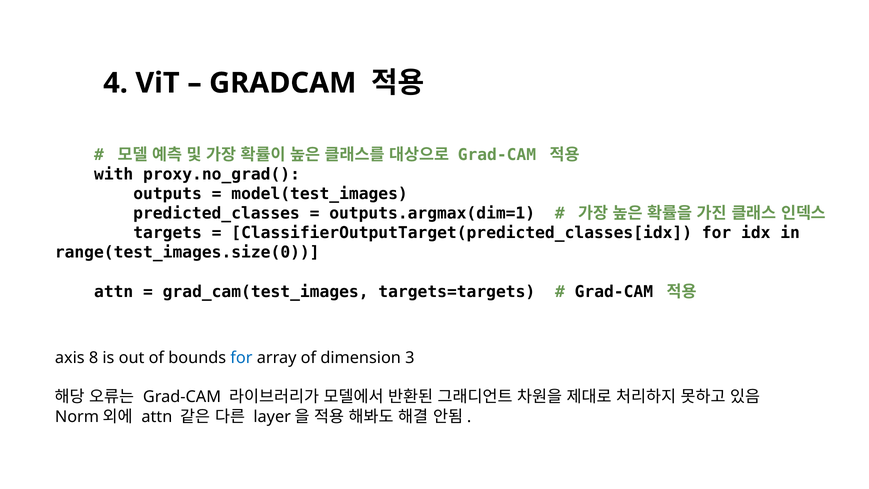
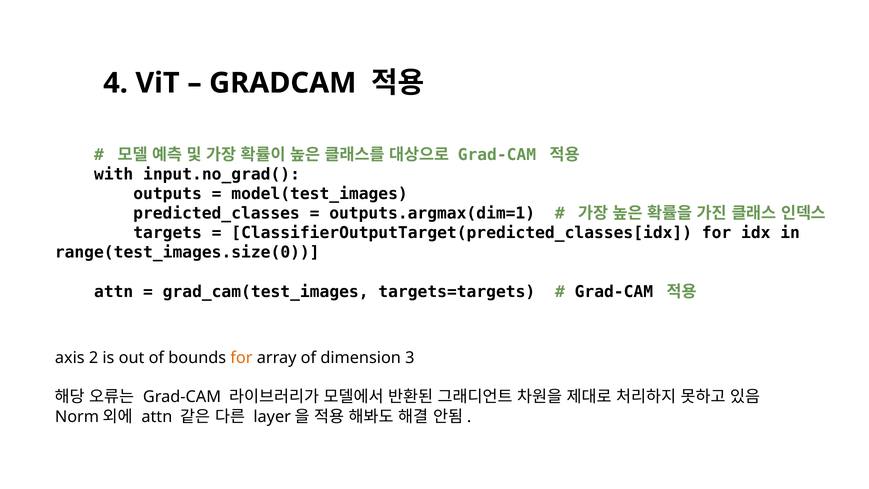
proxy.no_grad(: proxy.no_grad( -> input.no_grad(
8: 8 -> 2
for at (241, 358) colour: blue -> orange
